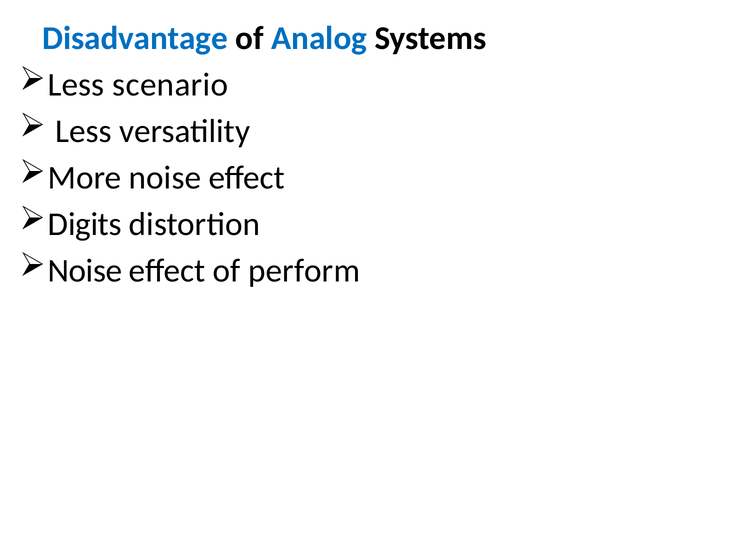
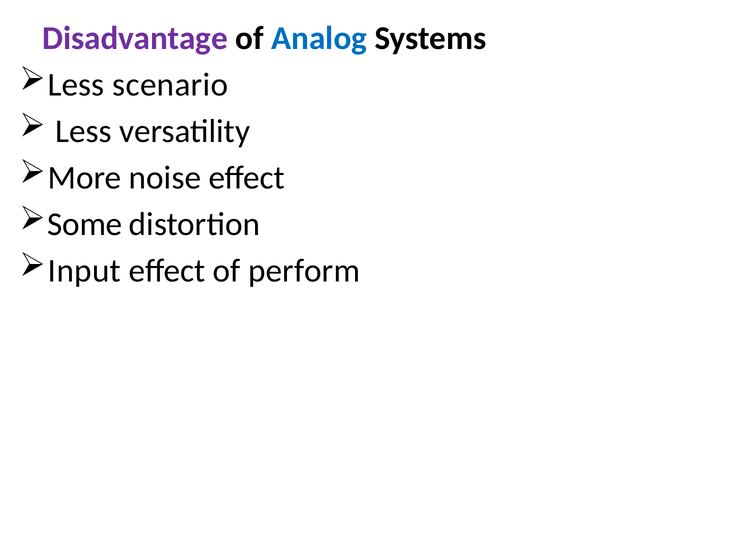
Disadvantage colour: blue -> purple
Digits: Digits -> Some
Noise at (85, 271): Noise -> Input
